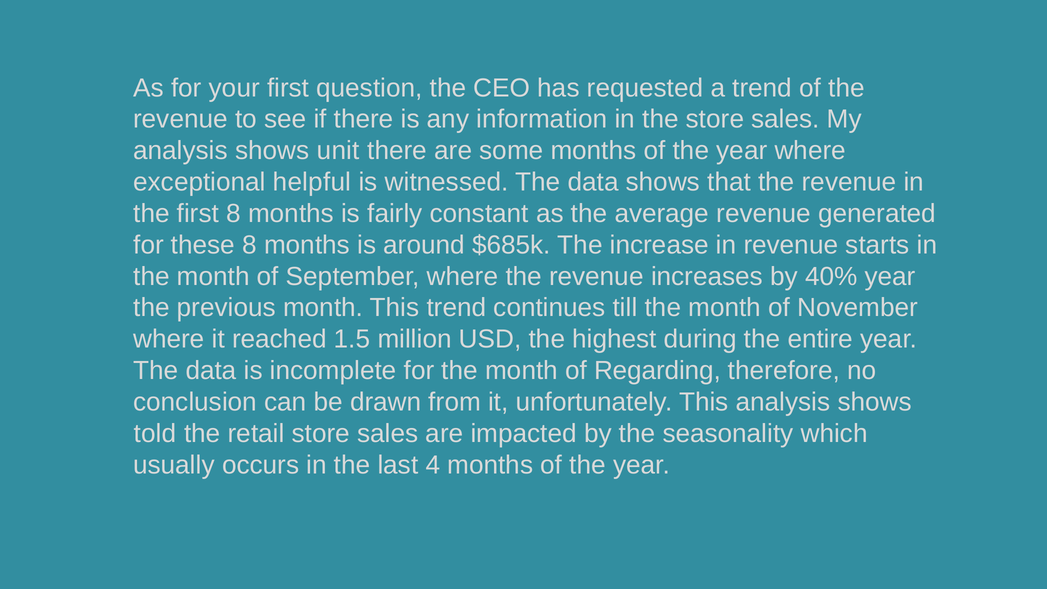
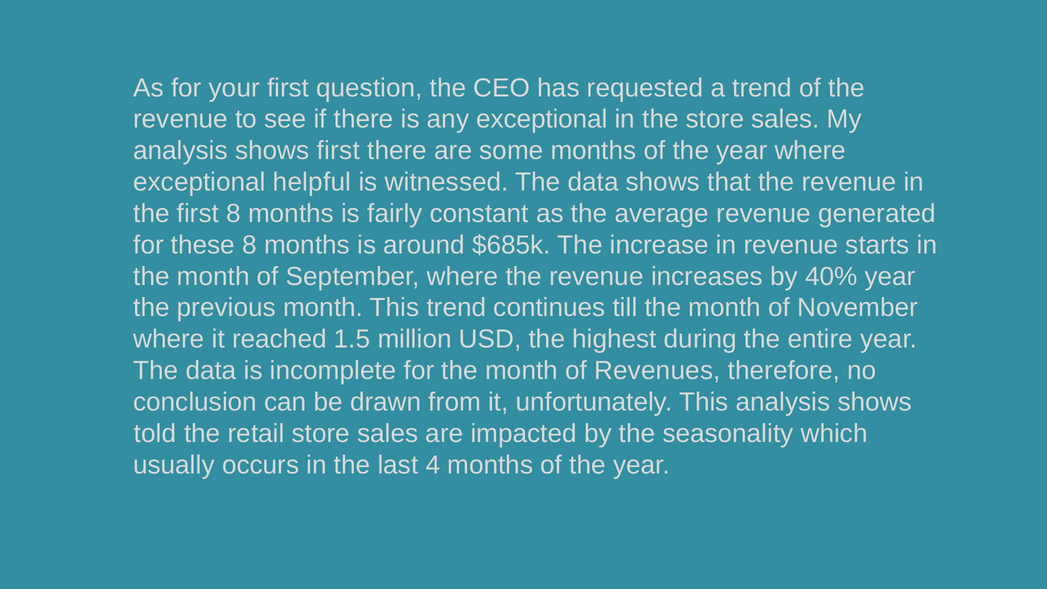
any information: information -> exceptional
shows unit: unit -> first
Regarding: Regarding -> Revenues
